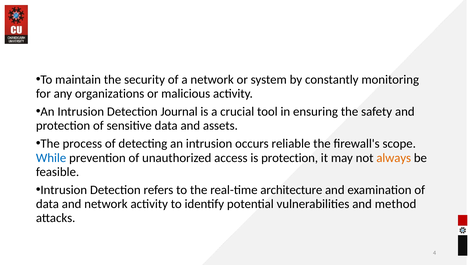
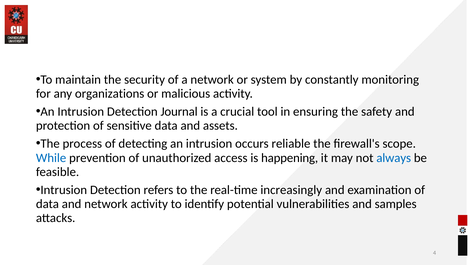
is protection: protection -> happening
always colour: orange -> blue
architecture: architecture -> increasingly
method: method -> samples
